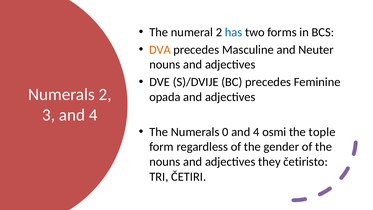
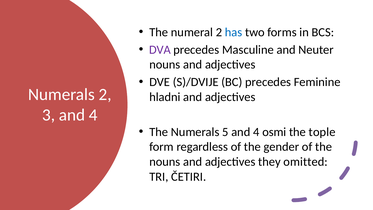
DVA colour: orange -> purple
opada: opada -> hladni
0: 0 -> 5
četiristo: četiristo -> omitted
